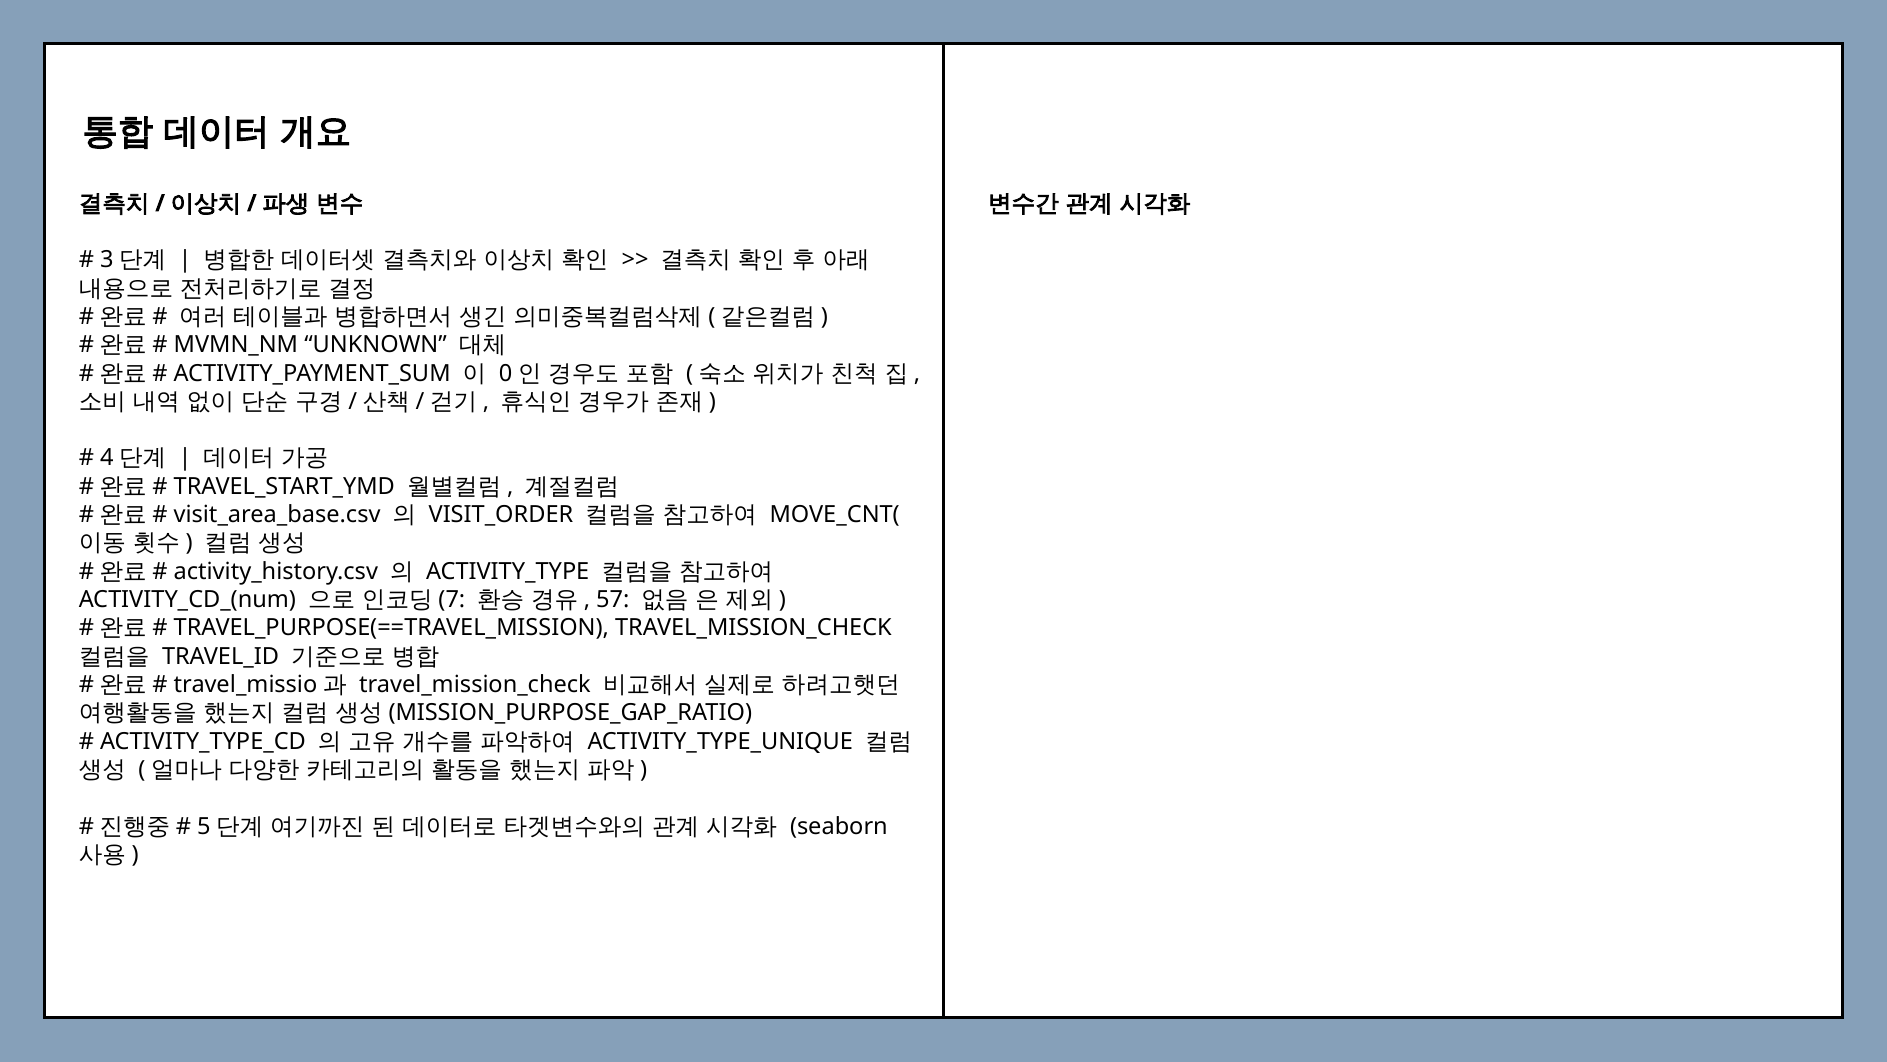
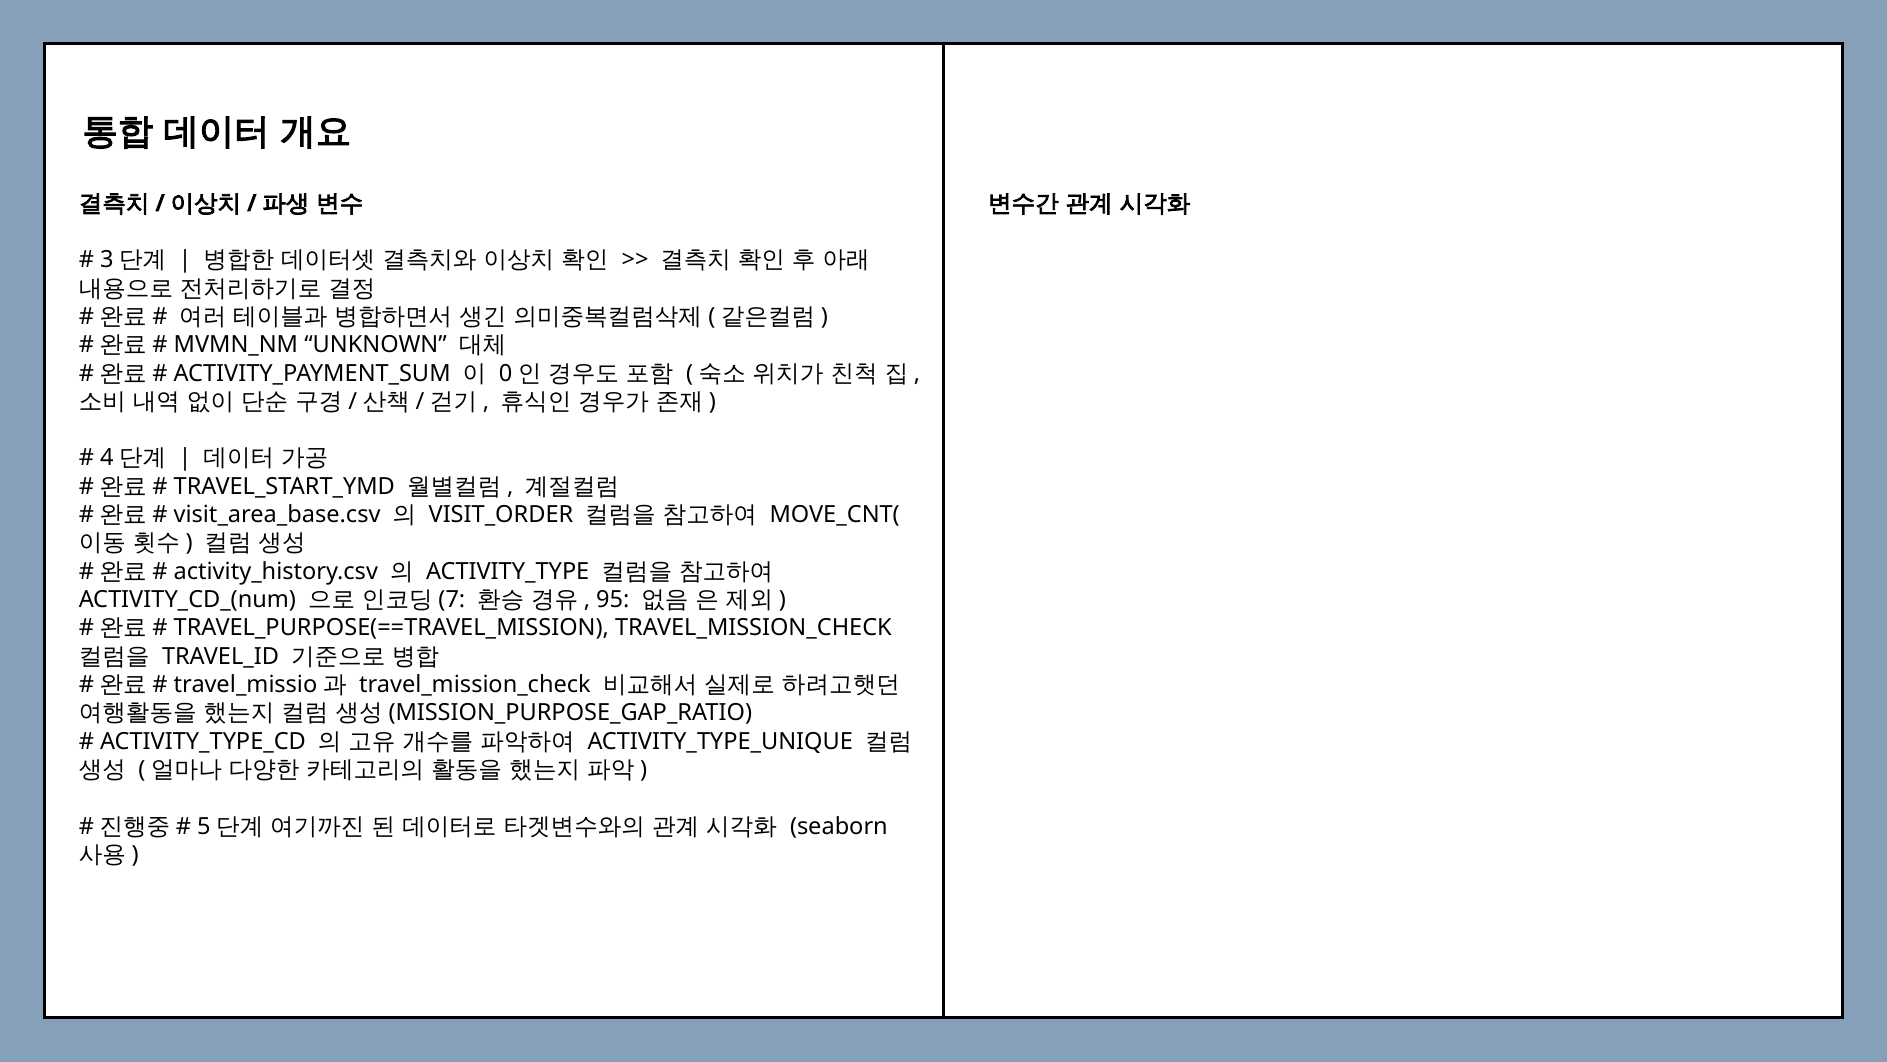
57: 57 -> 95
